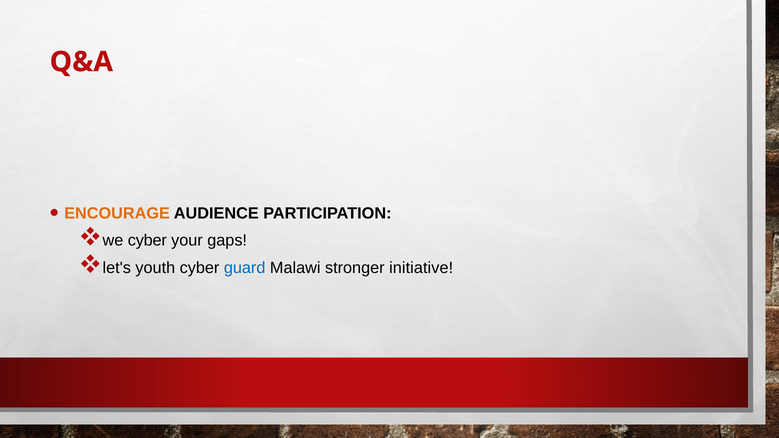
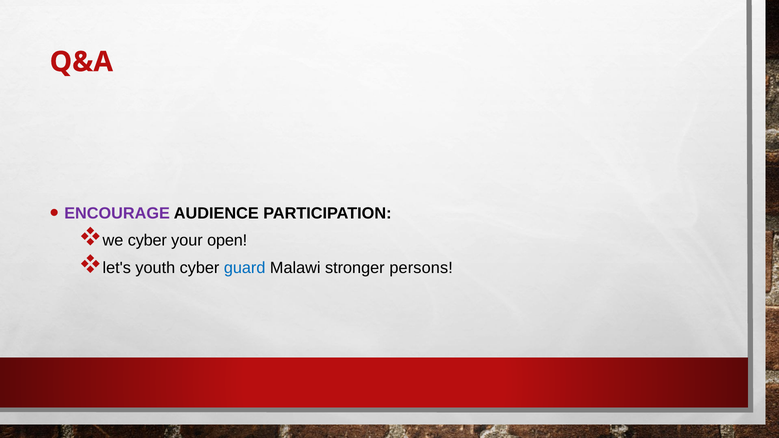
ENCOURAGE colour: orange -> purple
gaps: gaps -> open
initiative: initiative -> persons
